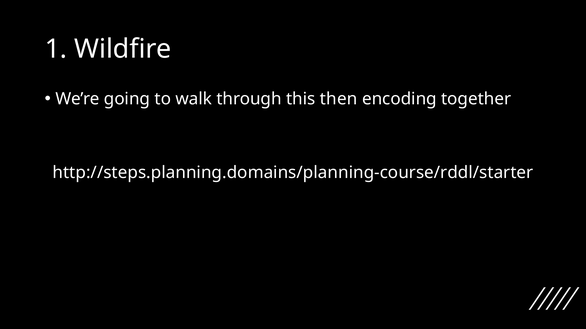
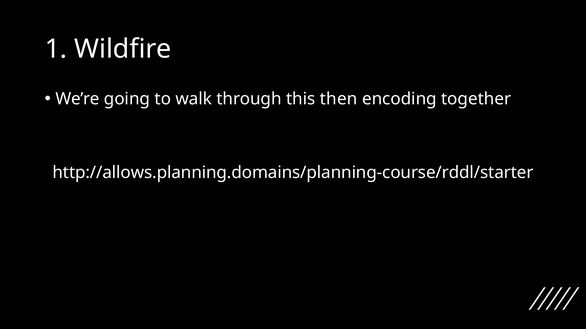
http://steps.planning.domains/planning-course/rddl/starter: http://steps.planning.domains/planning-course/rddl/starter -> http://allows.planning.domains/planning-course/rddl/starter
